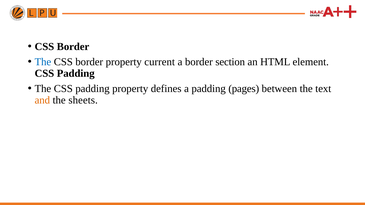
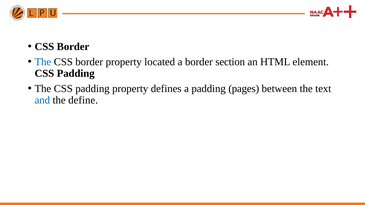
current: current -> located
and colour: orange -> blue
sheets: sheets -> define
